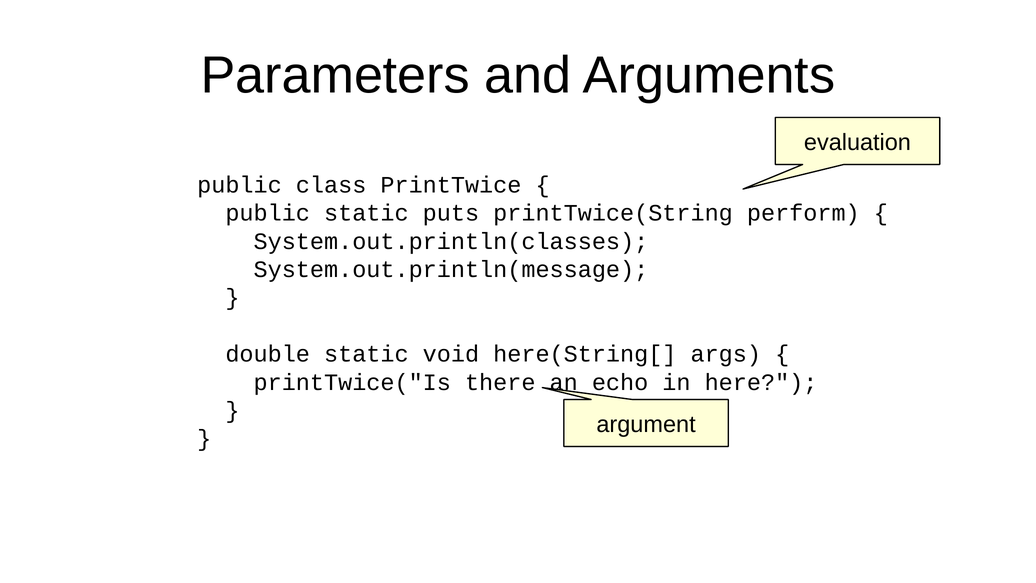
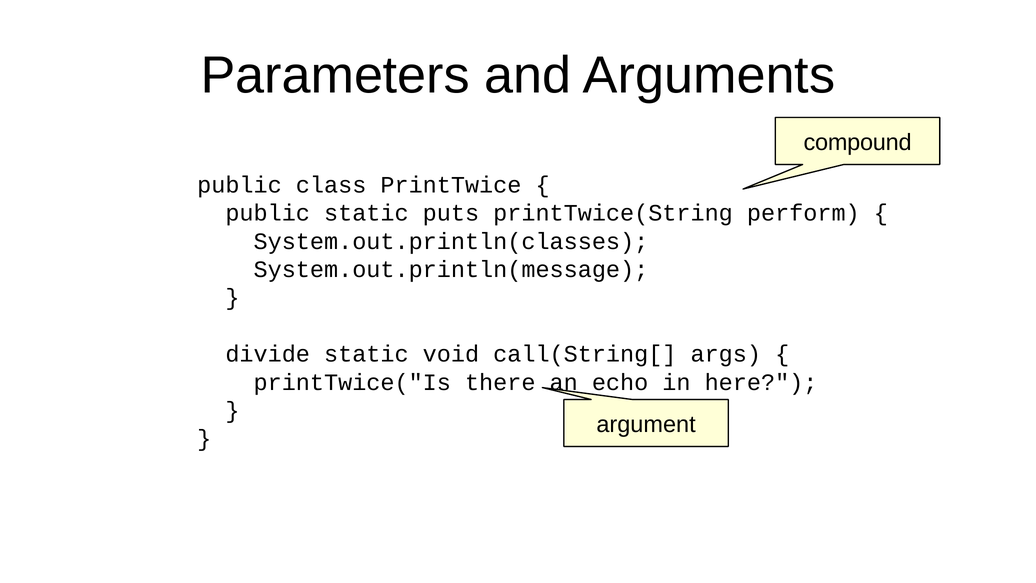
evaluation: evaluation -> compound
double: double -> divide
here(String[: here(String[ -> call(String[
